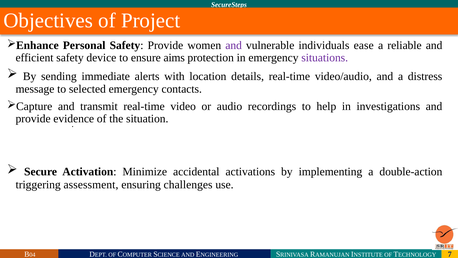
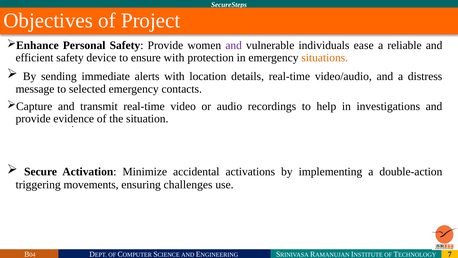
ensure aims: aims -> with
situations colour: purple -> orange
assessment: assessment -> movements
